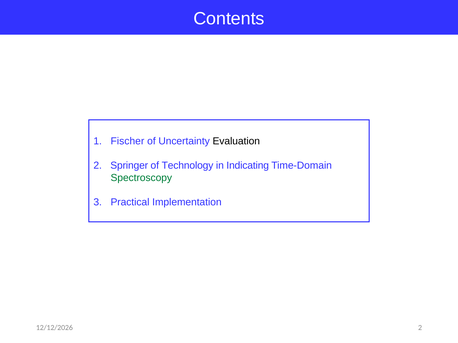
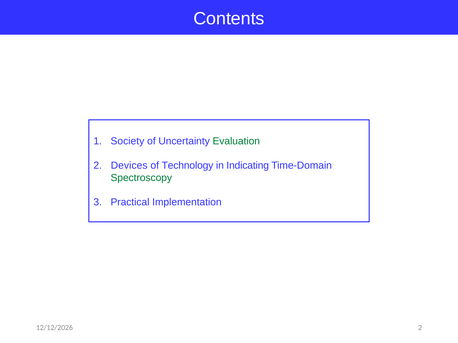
Fischer: Fischer -> Society
Evaluation colour: black -> green
Springer: Springer -> Devices
